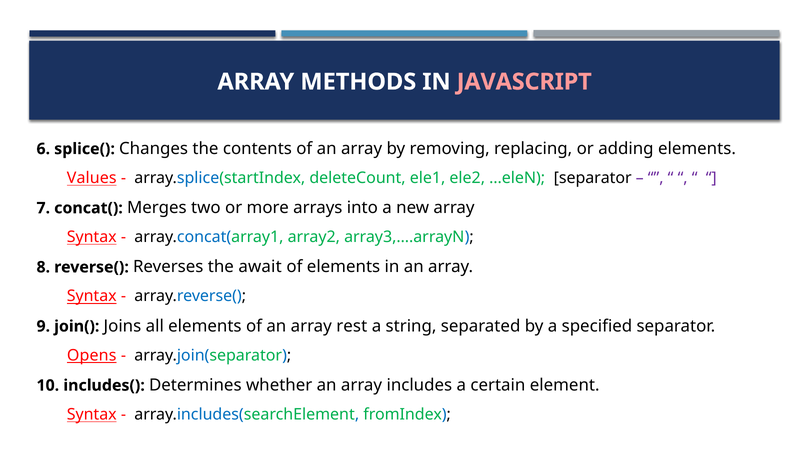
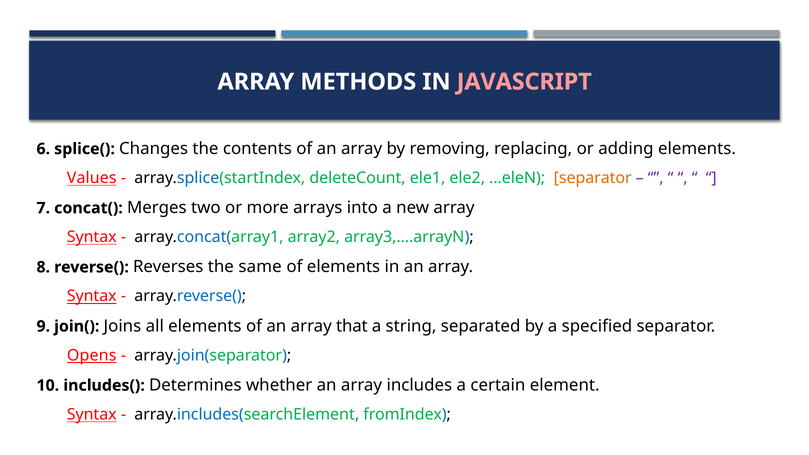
separator at (593, 178) colour: black -> orange
await: await -> same
rest: rest -> that
